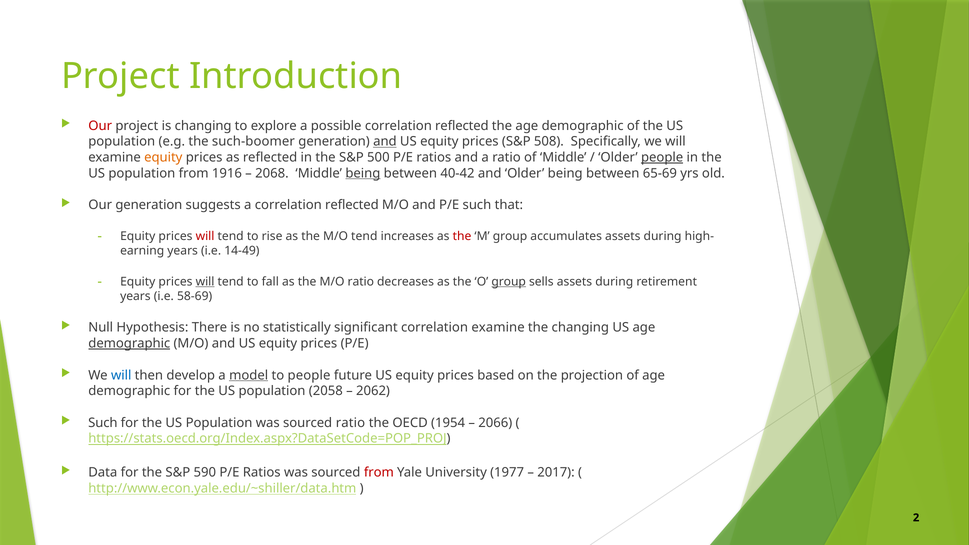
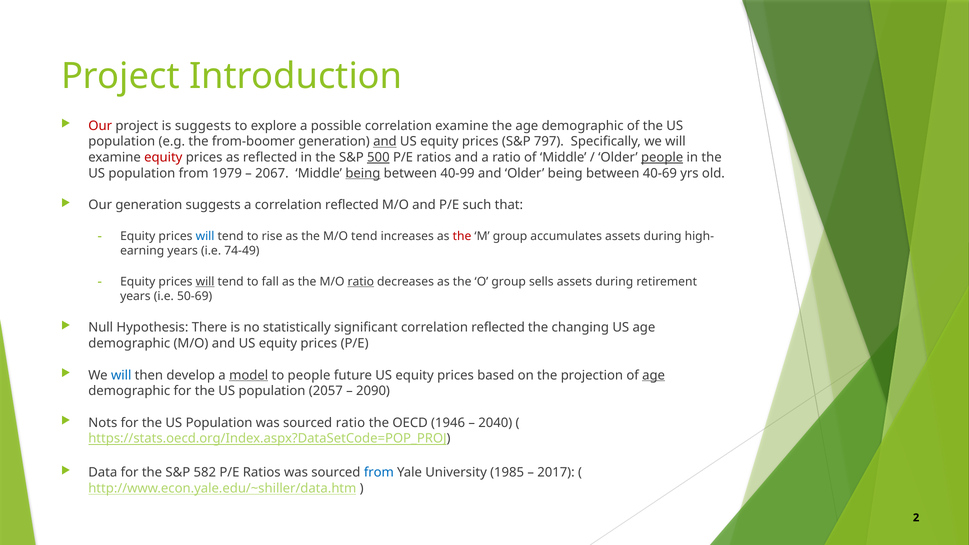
is changing: changing -> suggests
possible correlation reflected: reflected -> examine
such-boomer: such-boomer -> from-boomer
508: 508 -> 797
equity at (163, 157) colour: orange -> red
500 underline: none -> present
1916: 1916 -> 1979
2068: 2068 -> 2067
40-42: 40-42 -> 40-99
65-69: 65-69 -> 40-69
will at (205, 236) colour: red -> blue
14-49: 14-49 -> 74-49
ratio at (361, 282) underline: none -> present
group at (509, 282) underline: present -> none
58-69: 58-69 -> 50-69
significant correlation examine: examine -> reflected
demographic at (129, 343) underline: present -> none
age at (654, 375) underline: none -> present
2058: 2058 -> 2057
2062: 2062 -> 2090
Such at (103, 423): Such -> Nots
1954: 1954 -> 1946
2066: 2066 -> 2040
590: 590 -> 582
from at (379, 473) colour: red -> blue
1977: 1977 -> 1985
